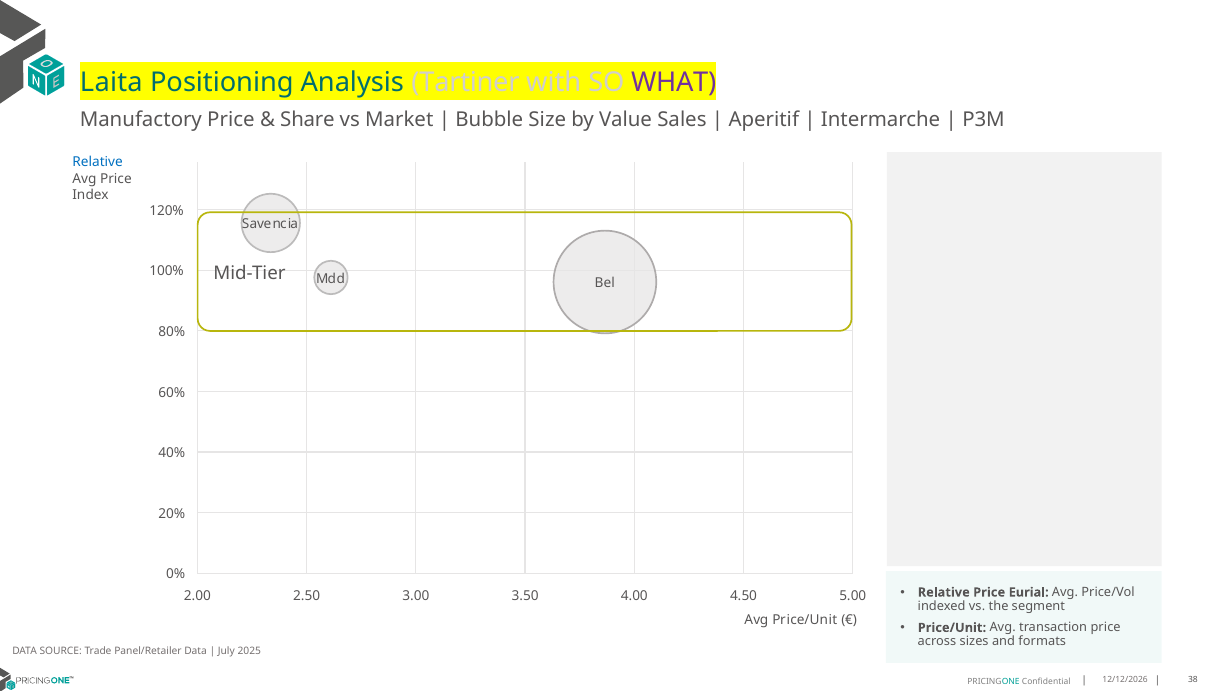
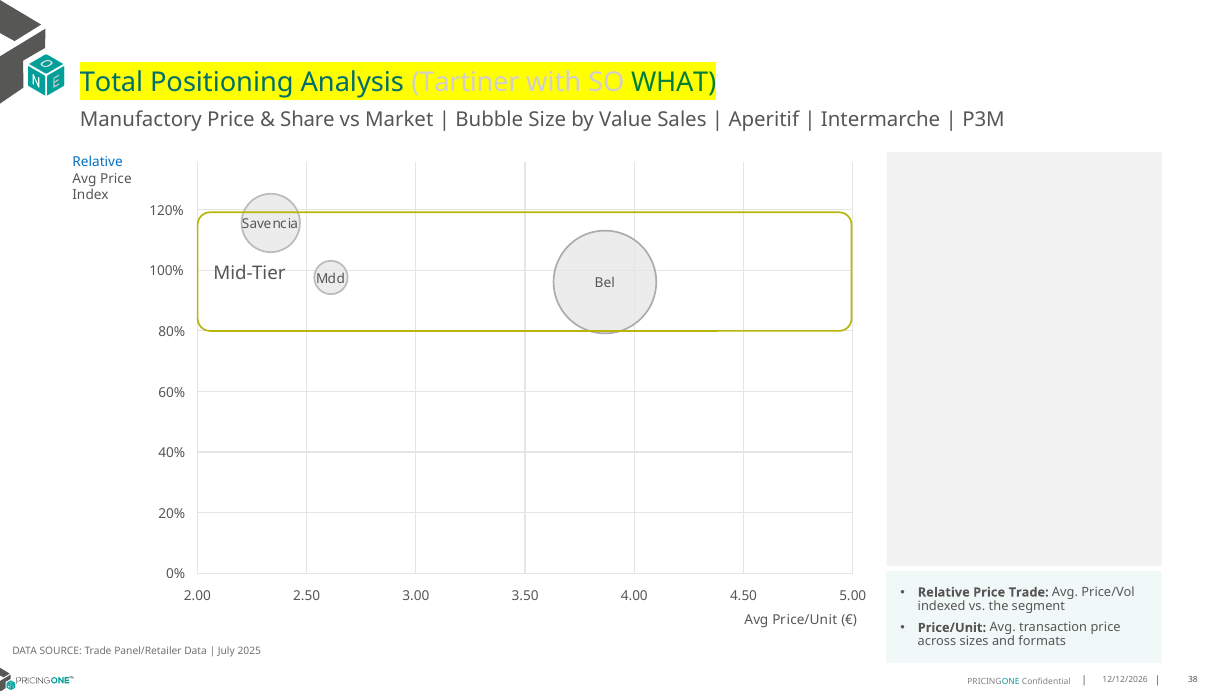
Laita: Laita -> Total
WHAT colour: purple -> green
Price Eurial: Eurial -> Trade
